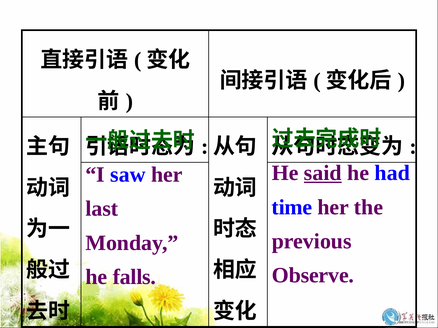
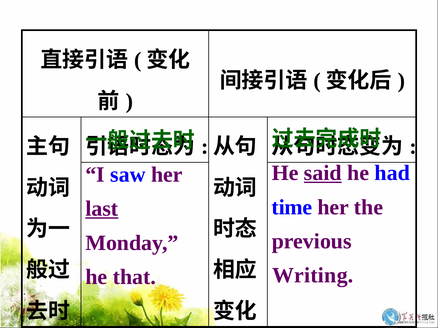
last underline: none -> present
Observe: Observe -> Writing
falls: falls -> that
